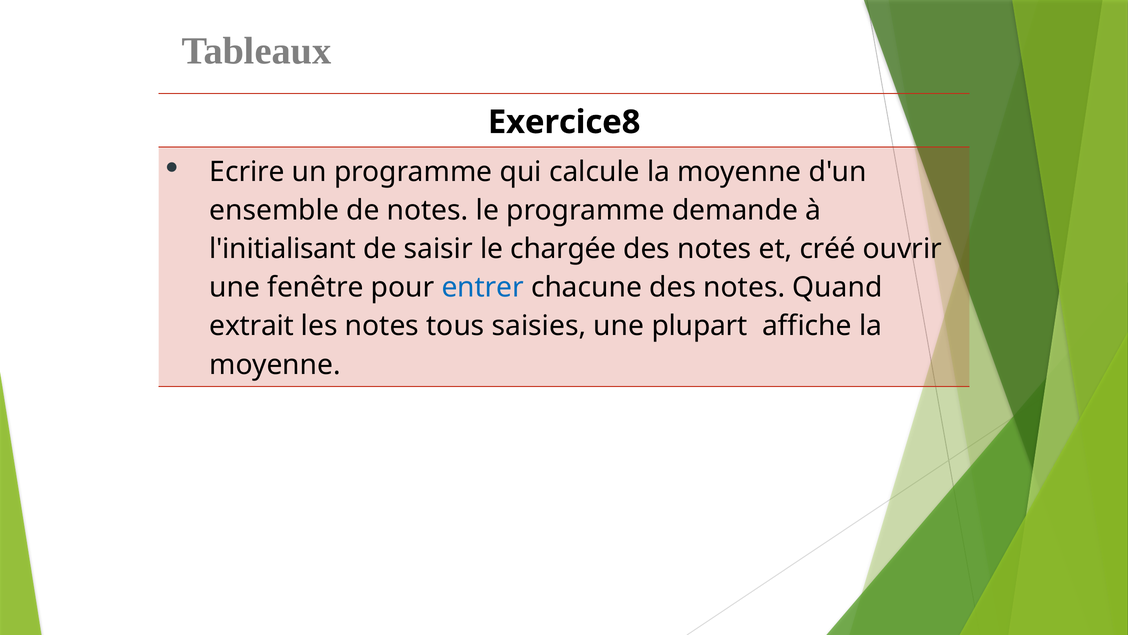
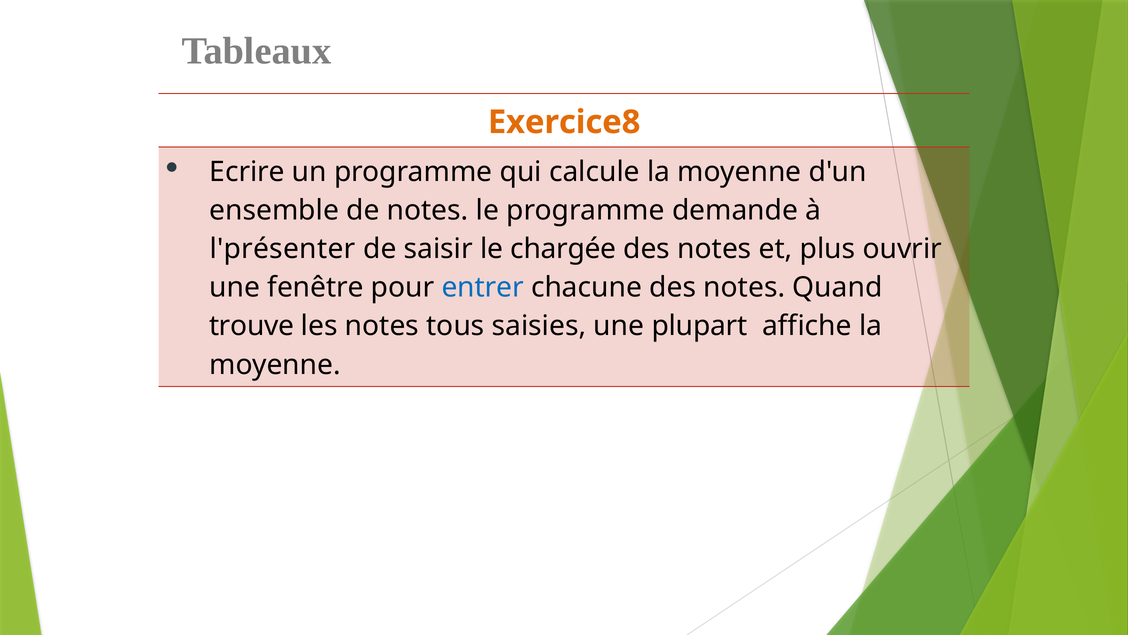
Exercice8 colour: black -> orange
l'initialisant: l'initialisant -> l'présenter
créé: créé -> plus
extrait: extrait -> trouve
